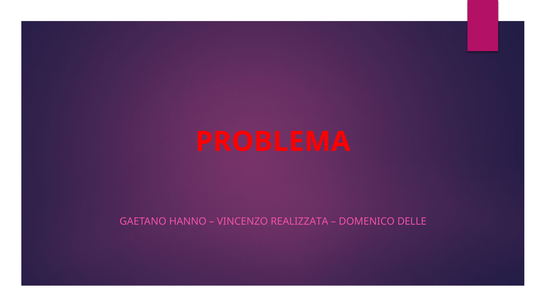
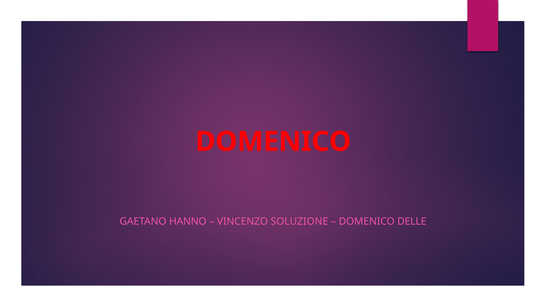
PROBLEMA at (273, 142): PROBLEMA -> DOMENICO
REALIZZATA: REALIZZATA -> SOLUZIONE
